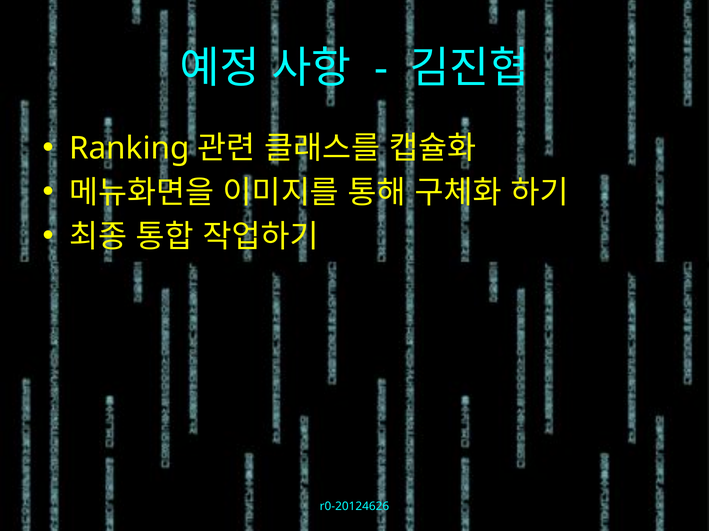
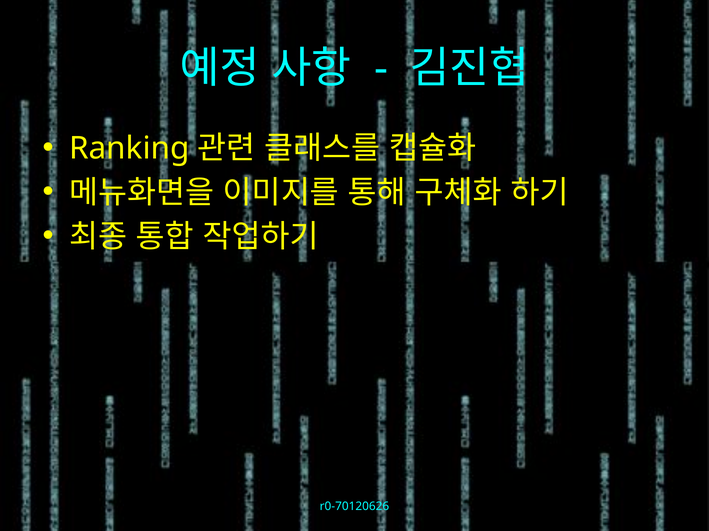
r0-20124626: r0-20124626 -> r0-70120626
